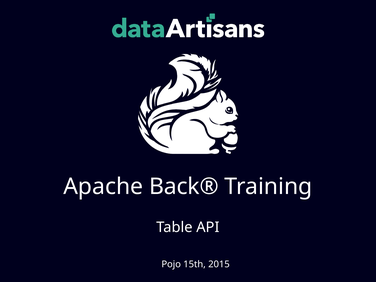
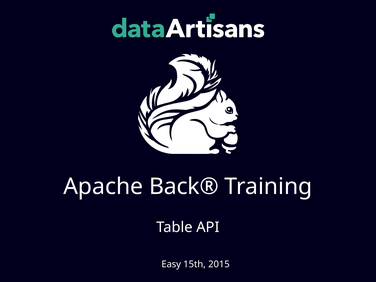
Pojo: Pojo -> Easy
